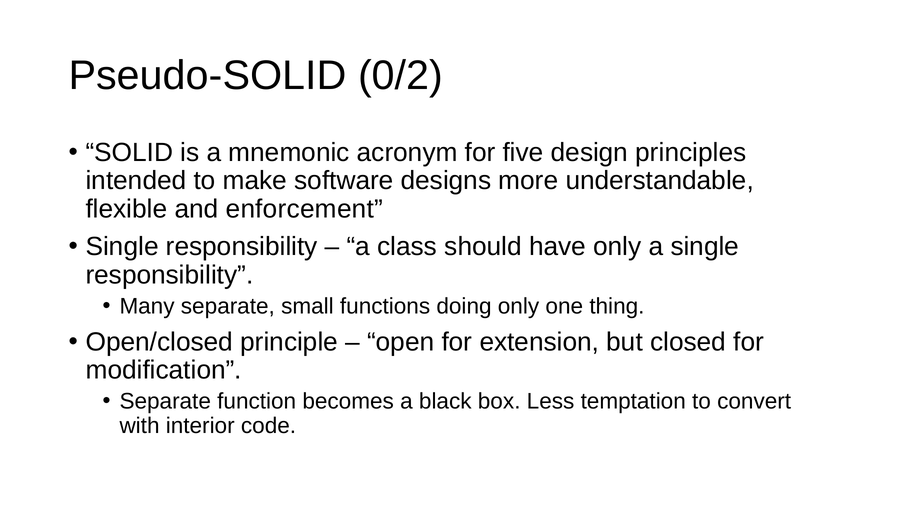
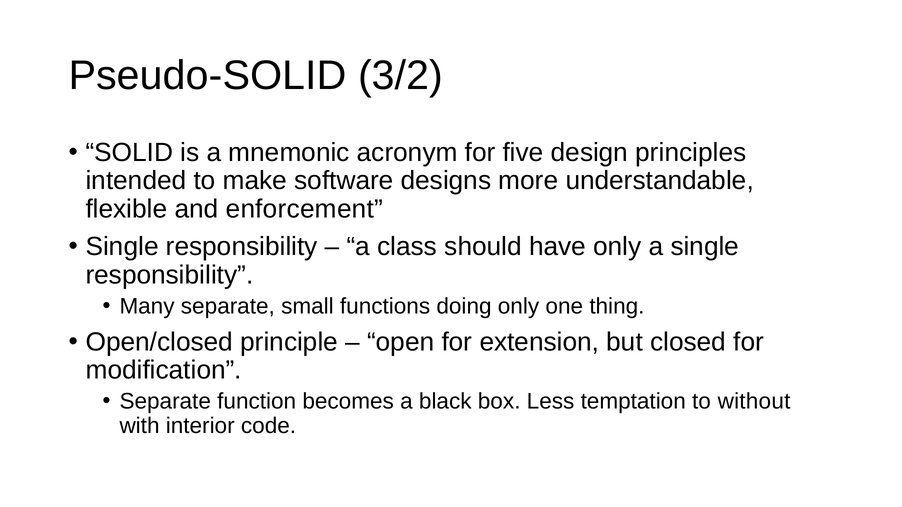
0/2: 0/2 -> 3/2
convert: convert -> without
